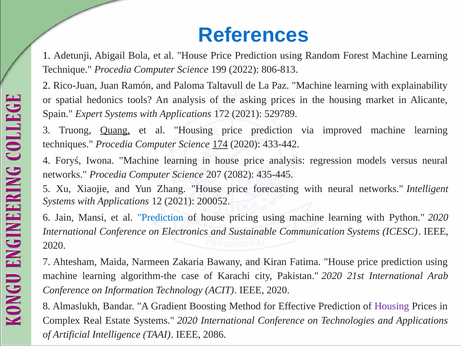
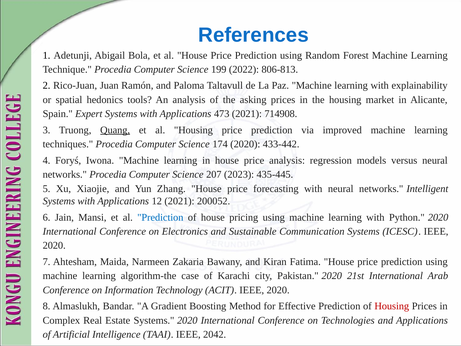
172: 172 -> 473
529789: 529789 -> 714908
174 underline: present -> none
2082: 2082 -> 2023
Housing at (392, 306) colour: purple -> red
2086: 2086 -> 2042
